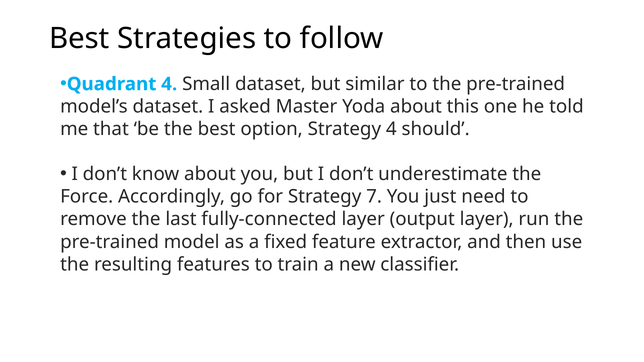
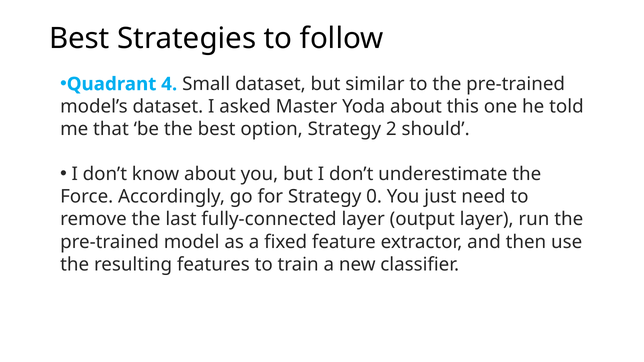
Strategy 4: 4 -> 2
7: 7 -> 0
